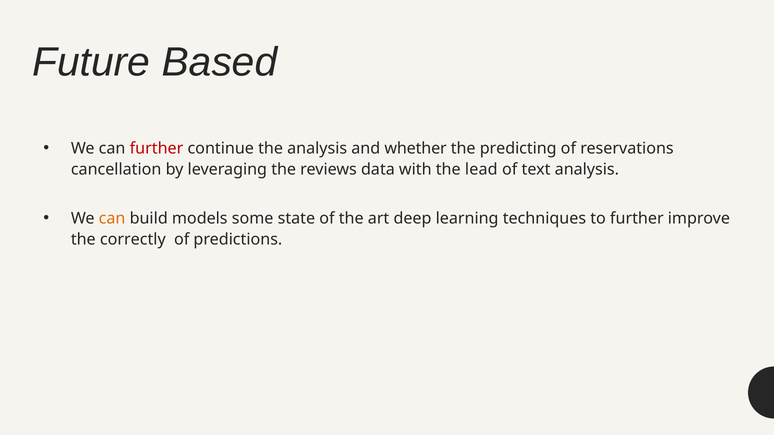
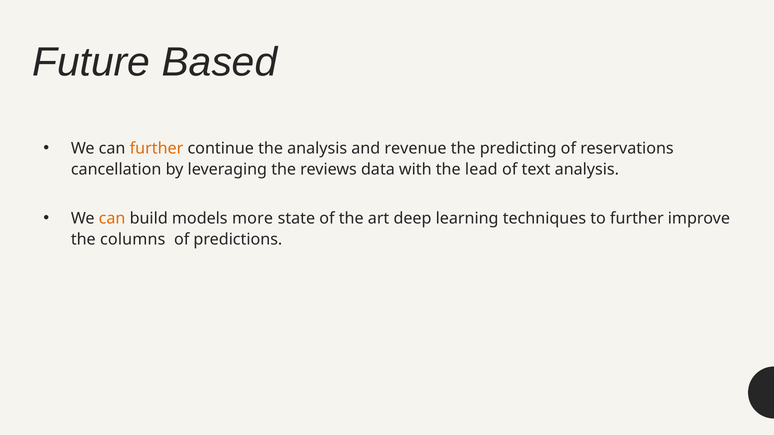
further at (156, 148) colour: red -> orange
whether: whether -> revenue
some: some -> more
correctly: correctly -> columns
